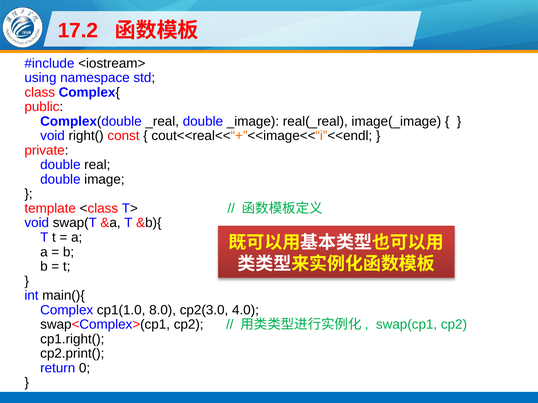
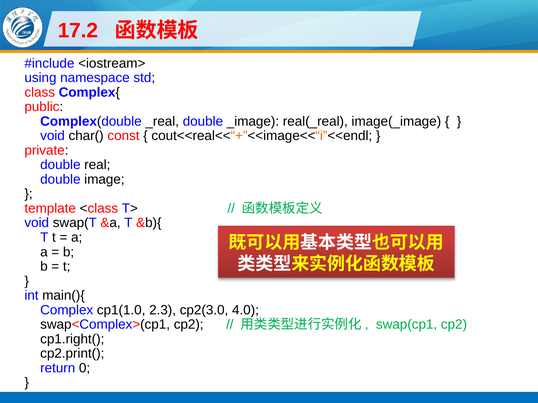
right(: right( -> char(
8.0: 8.0 -> 2.3
